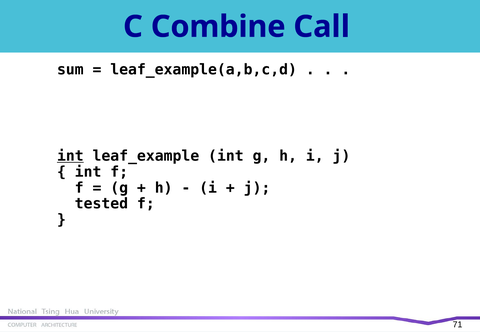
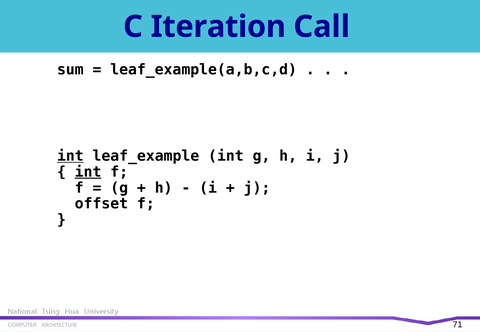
Combine: Combine -> Iteration
int at (88, 172) underline: none -> present
tested: tested -> offset
